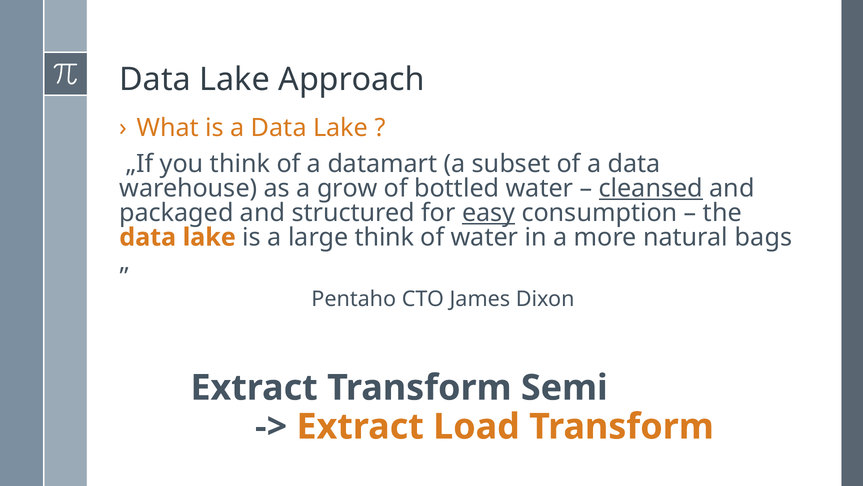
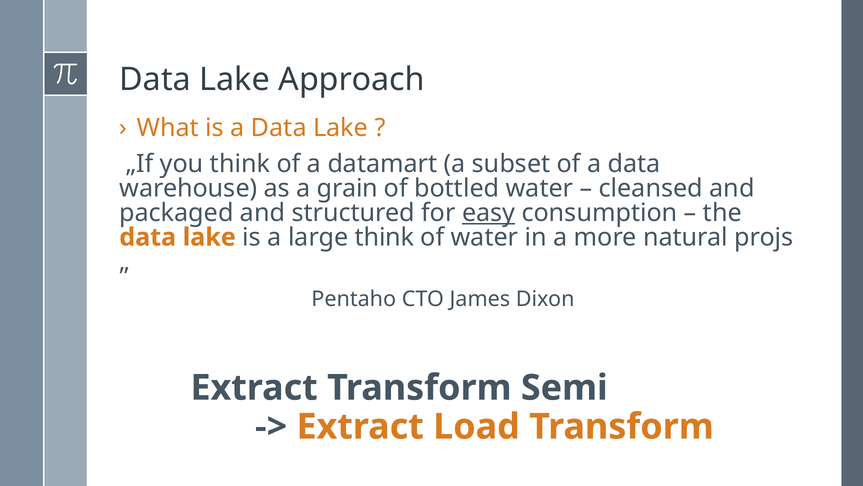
grow: grow -> grain
cleansed underline: present -> none
bags: bags -> projs
